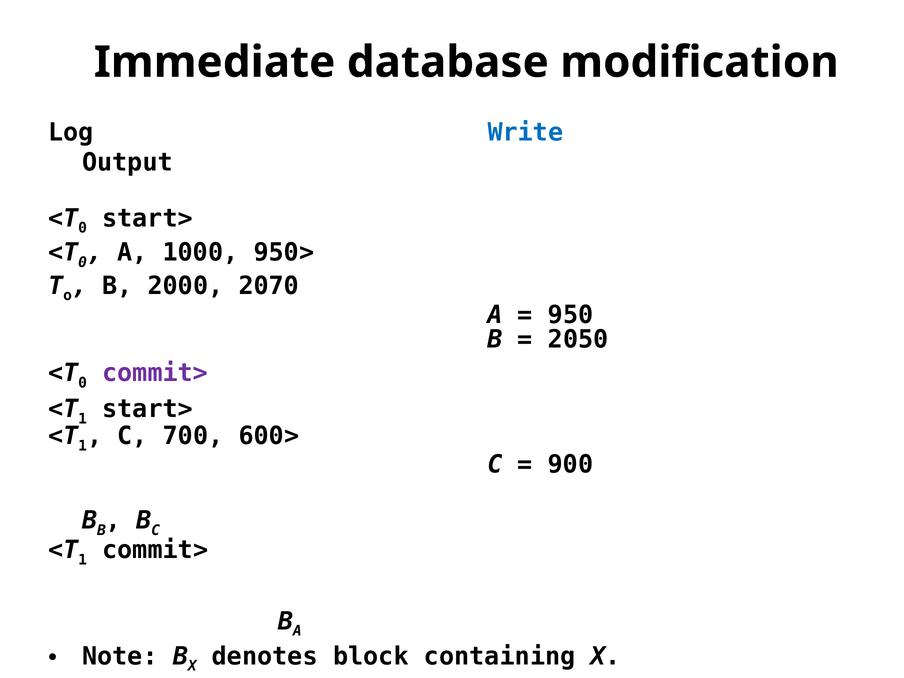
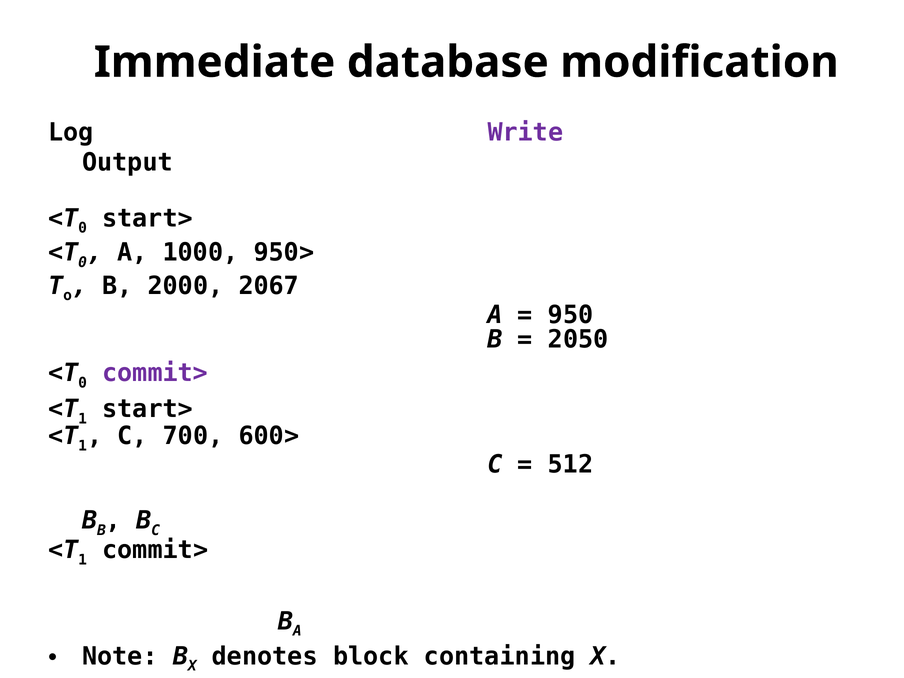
Write colour: blue -> purple
2070: 2070 -> 2067
900: 900 -> 512
